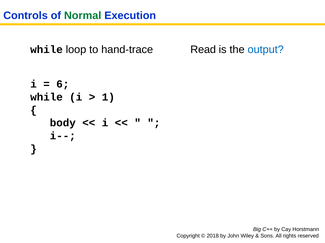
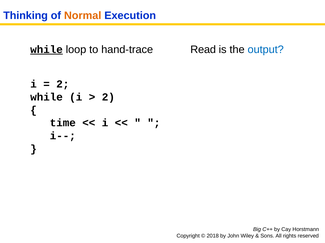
Controls: Controls -> Thinking
Normal colour: green -> orange
while at (47, 50) underline: none -> present
6 at (63, 84): 6 -> 2
1 at (108, 97): 1 -> 2
body: body -> time
